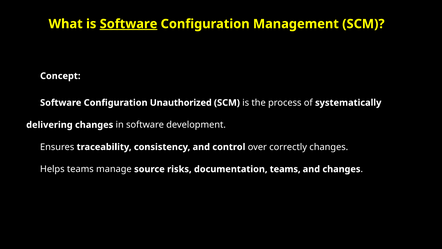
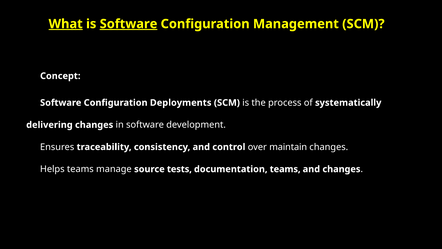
What underline: none -> present
Unauthorized: Unauthorized -> Deployments
correctly: correctly -> maintain
risks: risks -> tests
